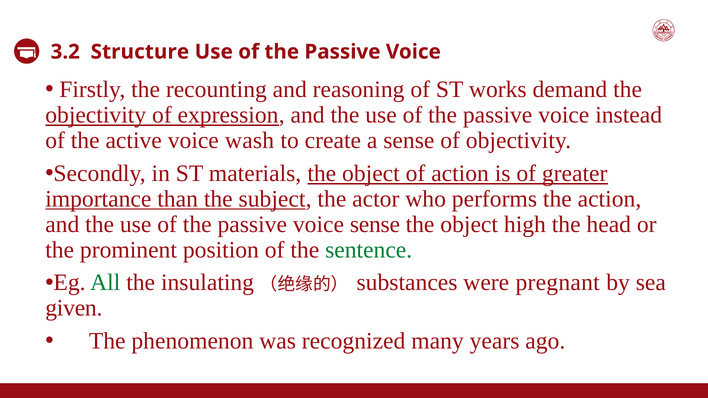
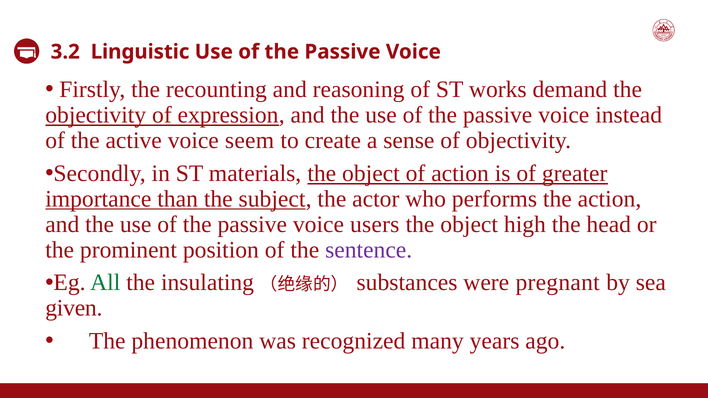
Structure: Structure -> Linguistic
wash: wash -> seem
voice sense: sense -> users
sentence colour: green -> purple
